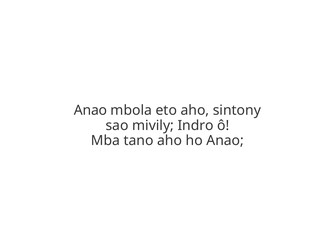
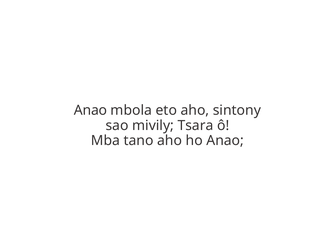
Indro: Indro -> Tsara
